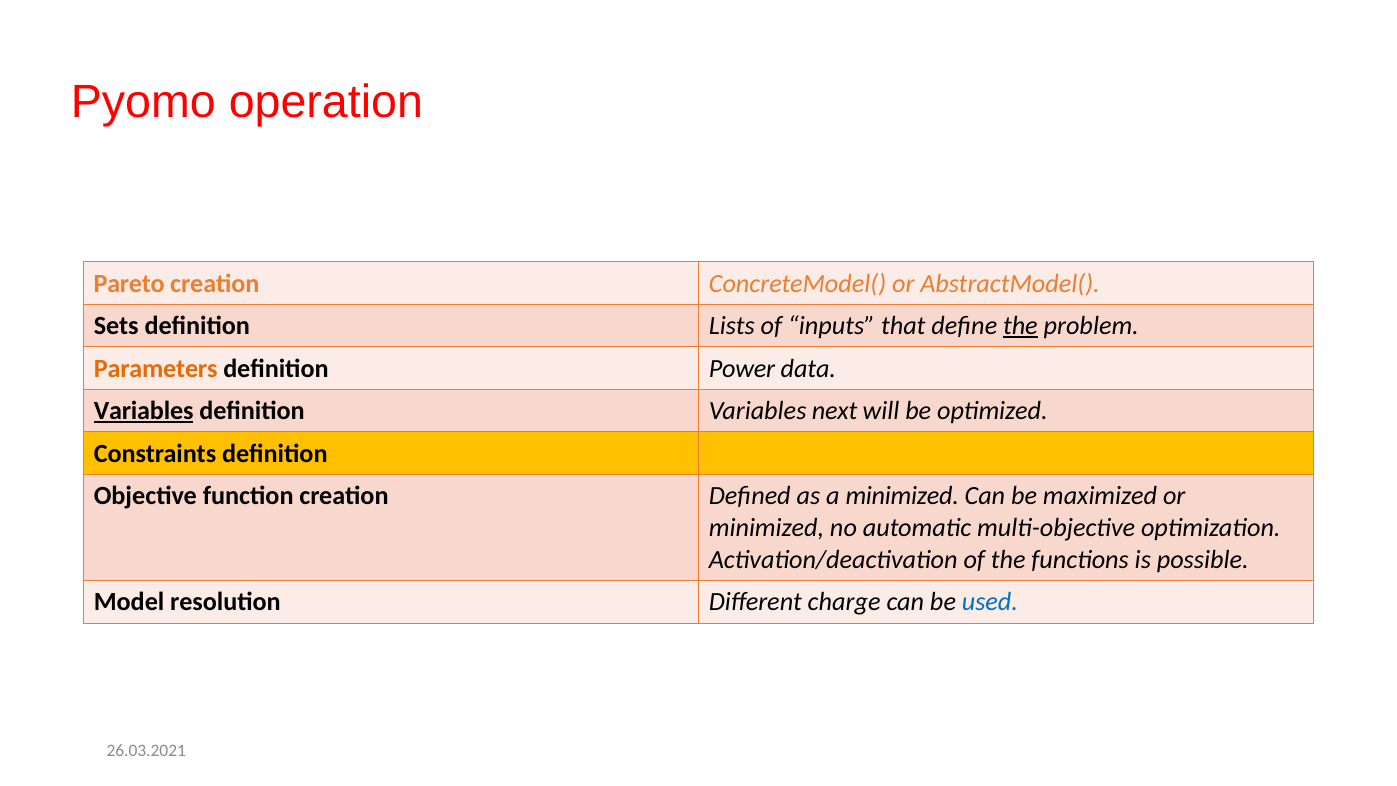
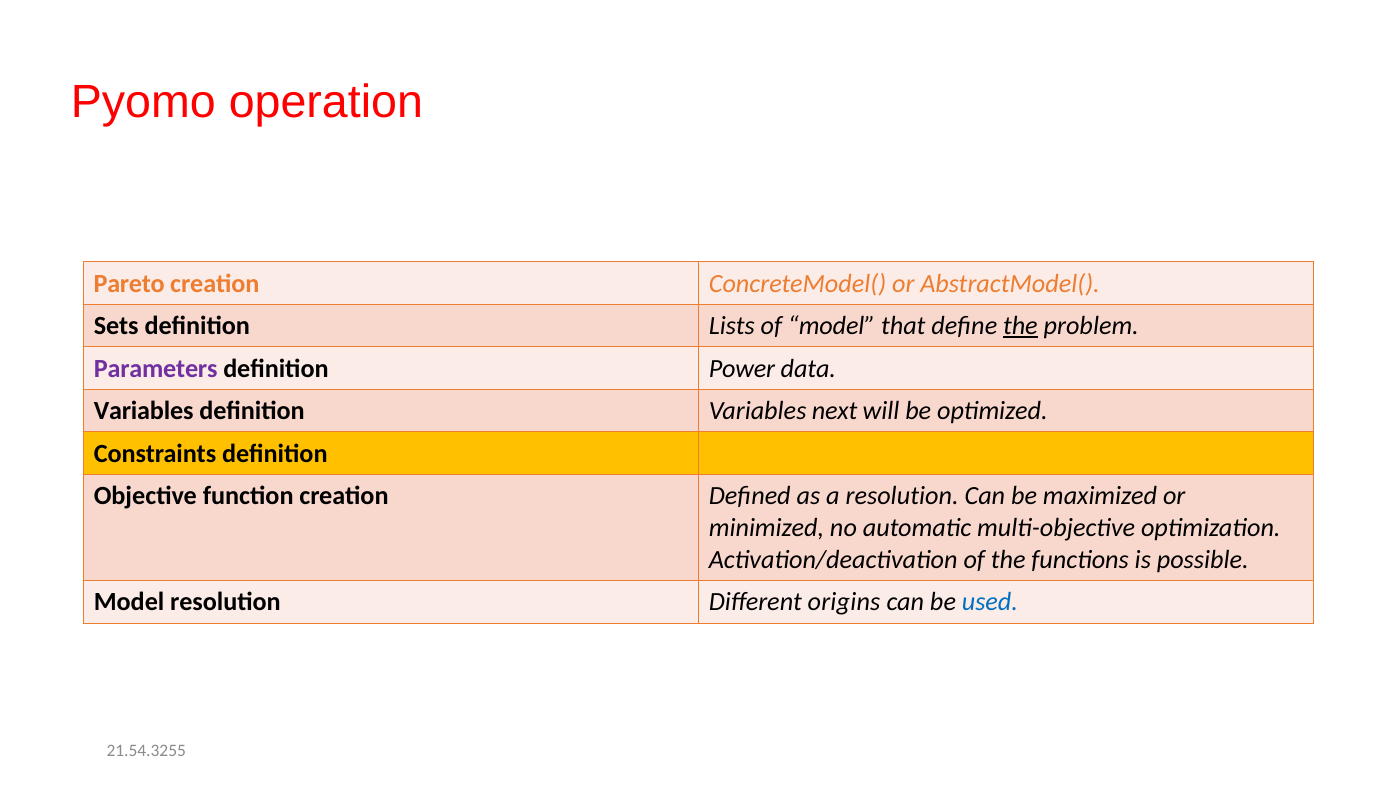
of inputs: inputs -> model
Parameters colour: orange -> purple
Variables at (144, 411) underline: present -> none
a minimized: minimized -> resolution
charge: charge -> origins
26.03.2021: 26.03.2021 -> 21.54.3255
